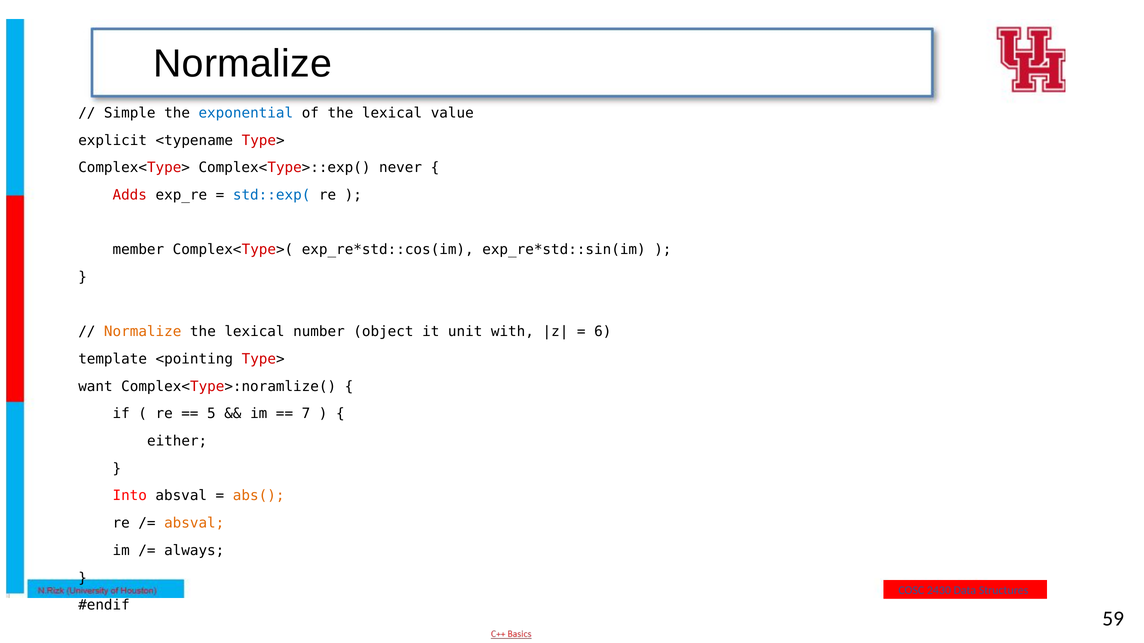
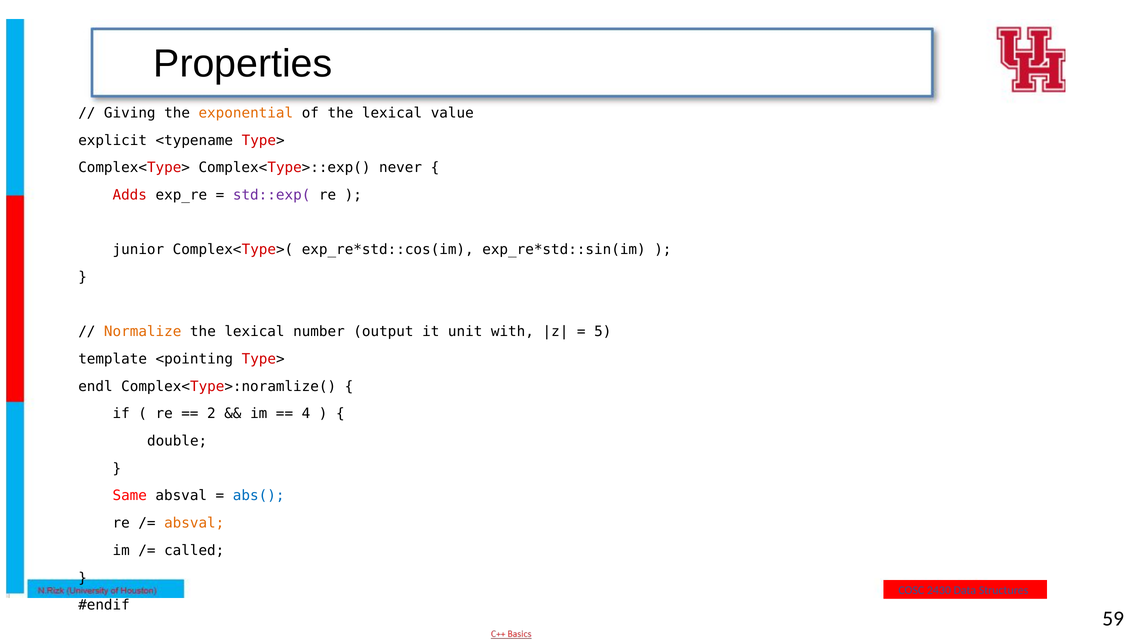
Normalize at (243, 64): Normalize -> Properties
Simple: Simple -> Giving
exponential colour: blue -> orange
std::exp( colour: blue -> purple
member: member -> junior
object: object -> output
6: 6 -> 5
want: want -> endl
5: 5 -> 2
7: 7 -> 4
either: either -> double
Into: Into -> Same
abs( colour: orange -> blue
always: always -> called
